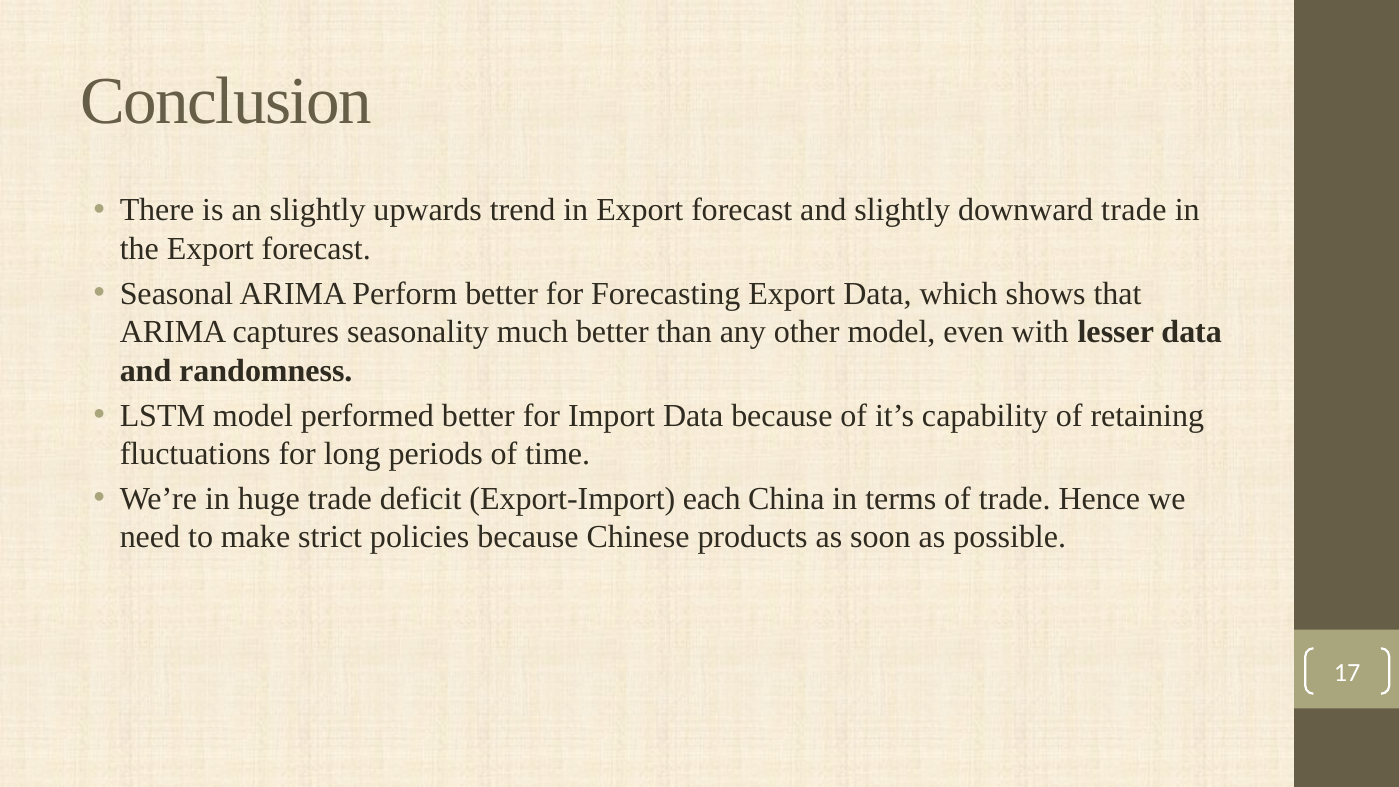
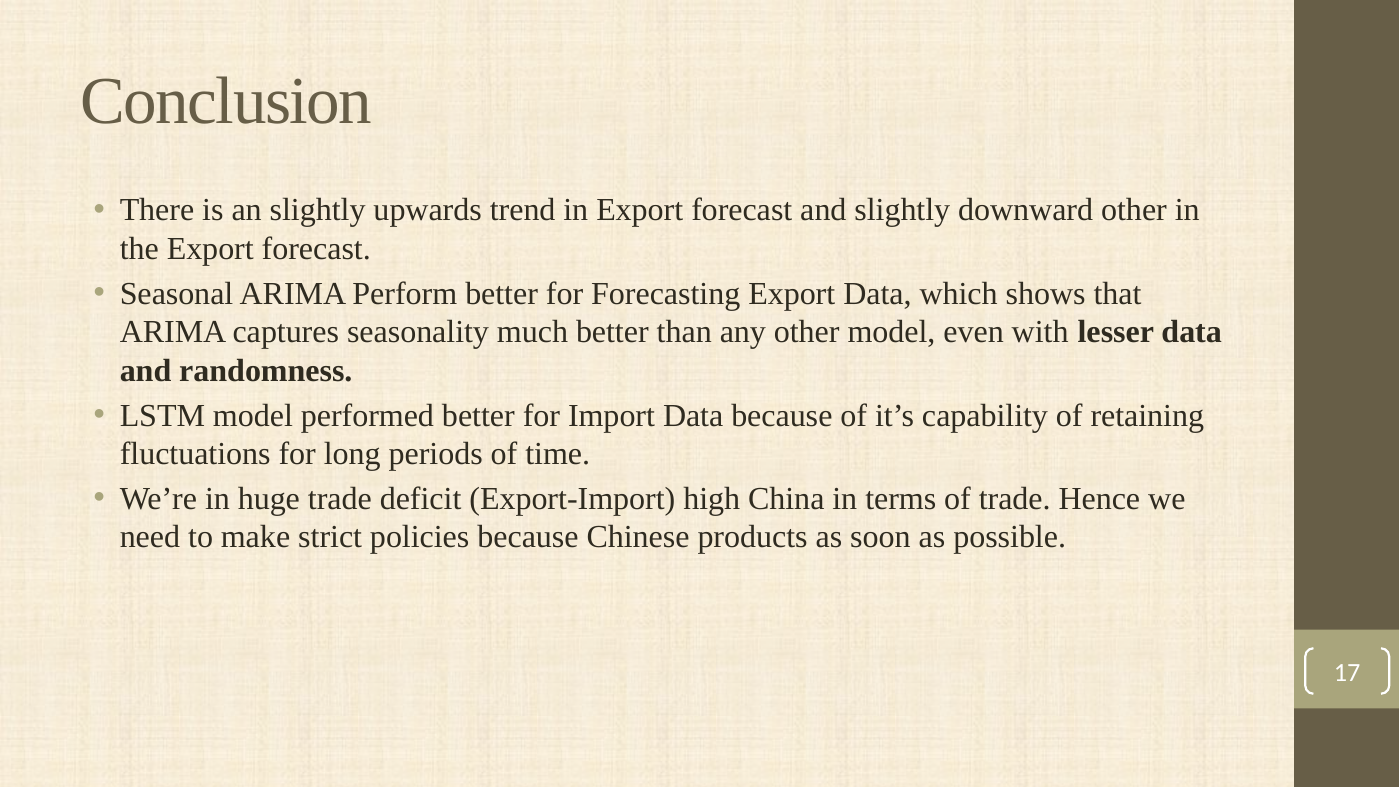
downward trade: trade -> other
each: each -> high
